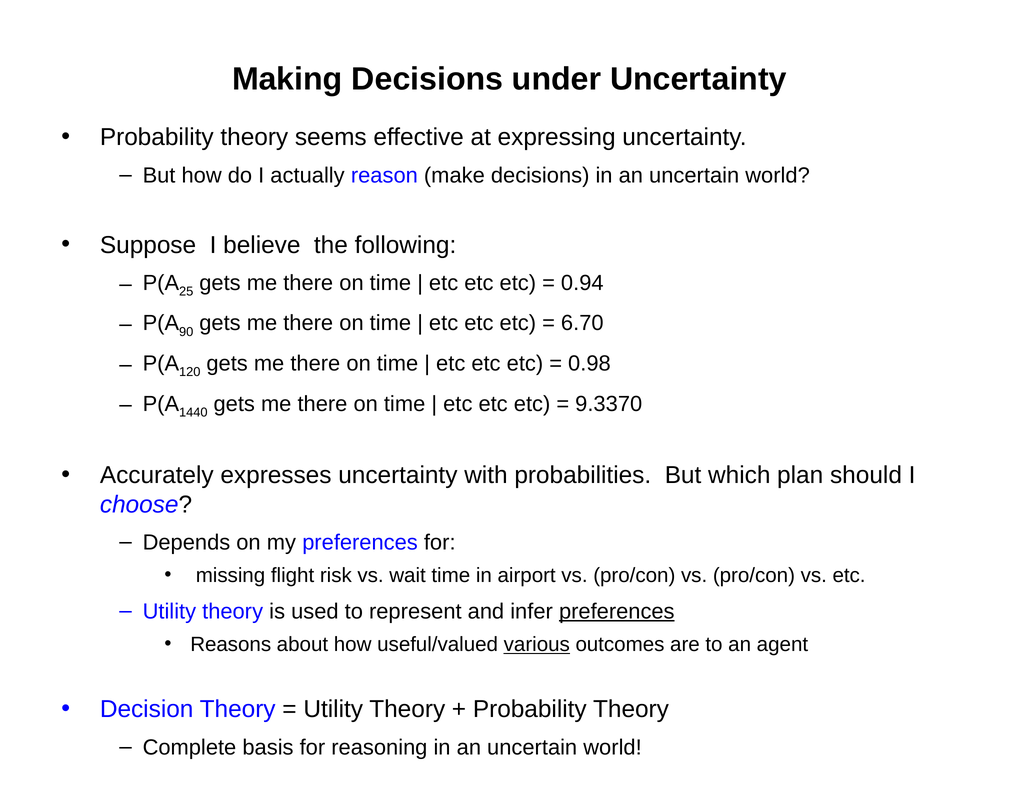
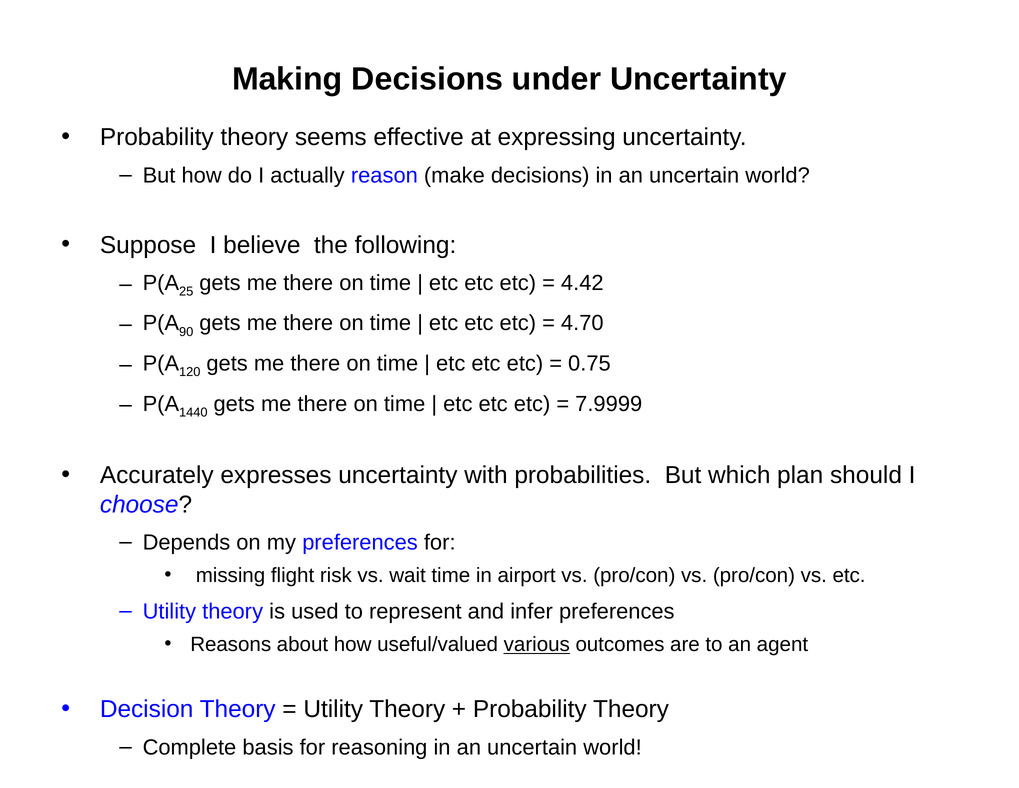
0.94: 0.94 -> 4.42
6.70: 6.70 -> 4.70
0.98: 0.98 -> 0.75
9.3370: 9.3370 -> 7.9999
preferences at (617, 611) underline: present -> none
